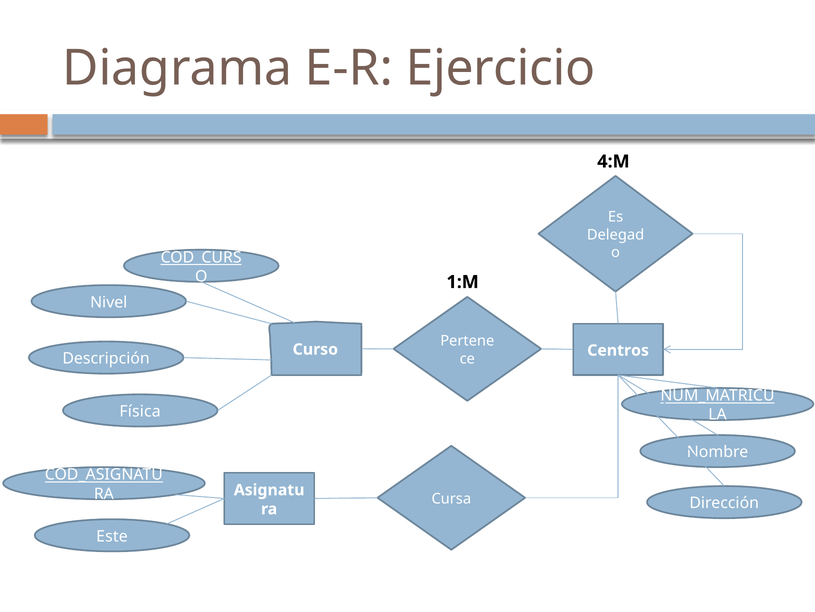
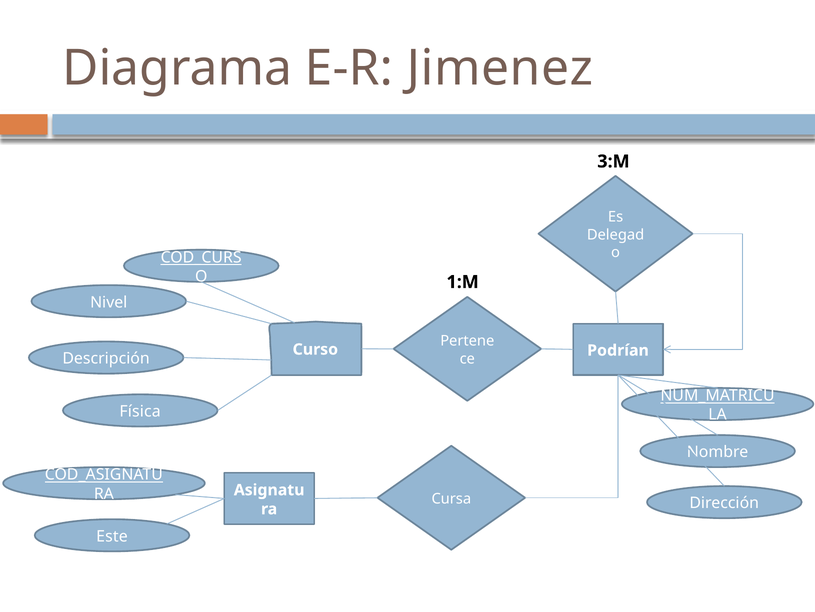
Ejercicio: Ejercicio -> Jimenez
4:M: 4:M -> 3:M
Centros: Centros -> Podrían
